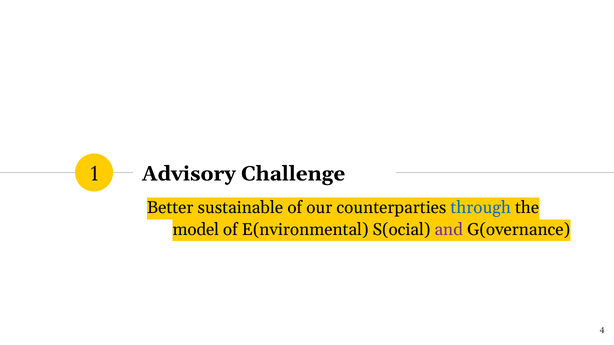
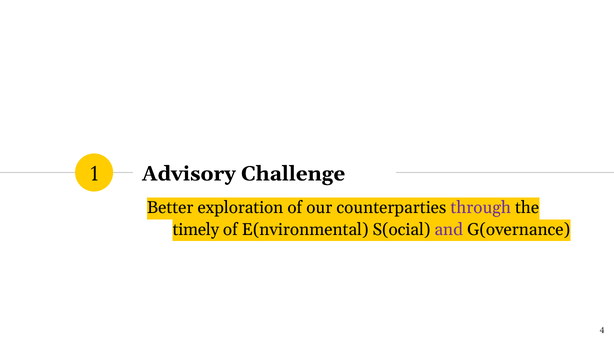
sustainable: sustainable -> exploration
through colour: blue -> purple
model: model -> timely
